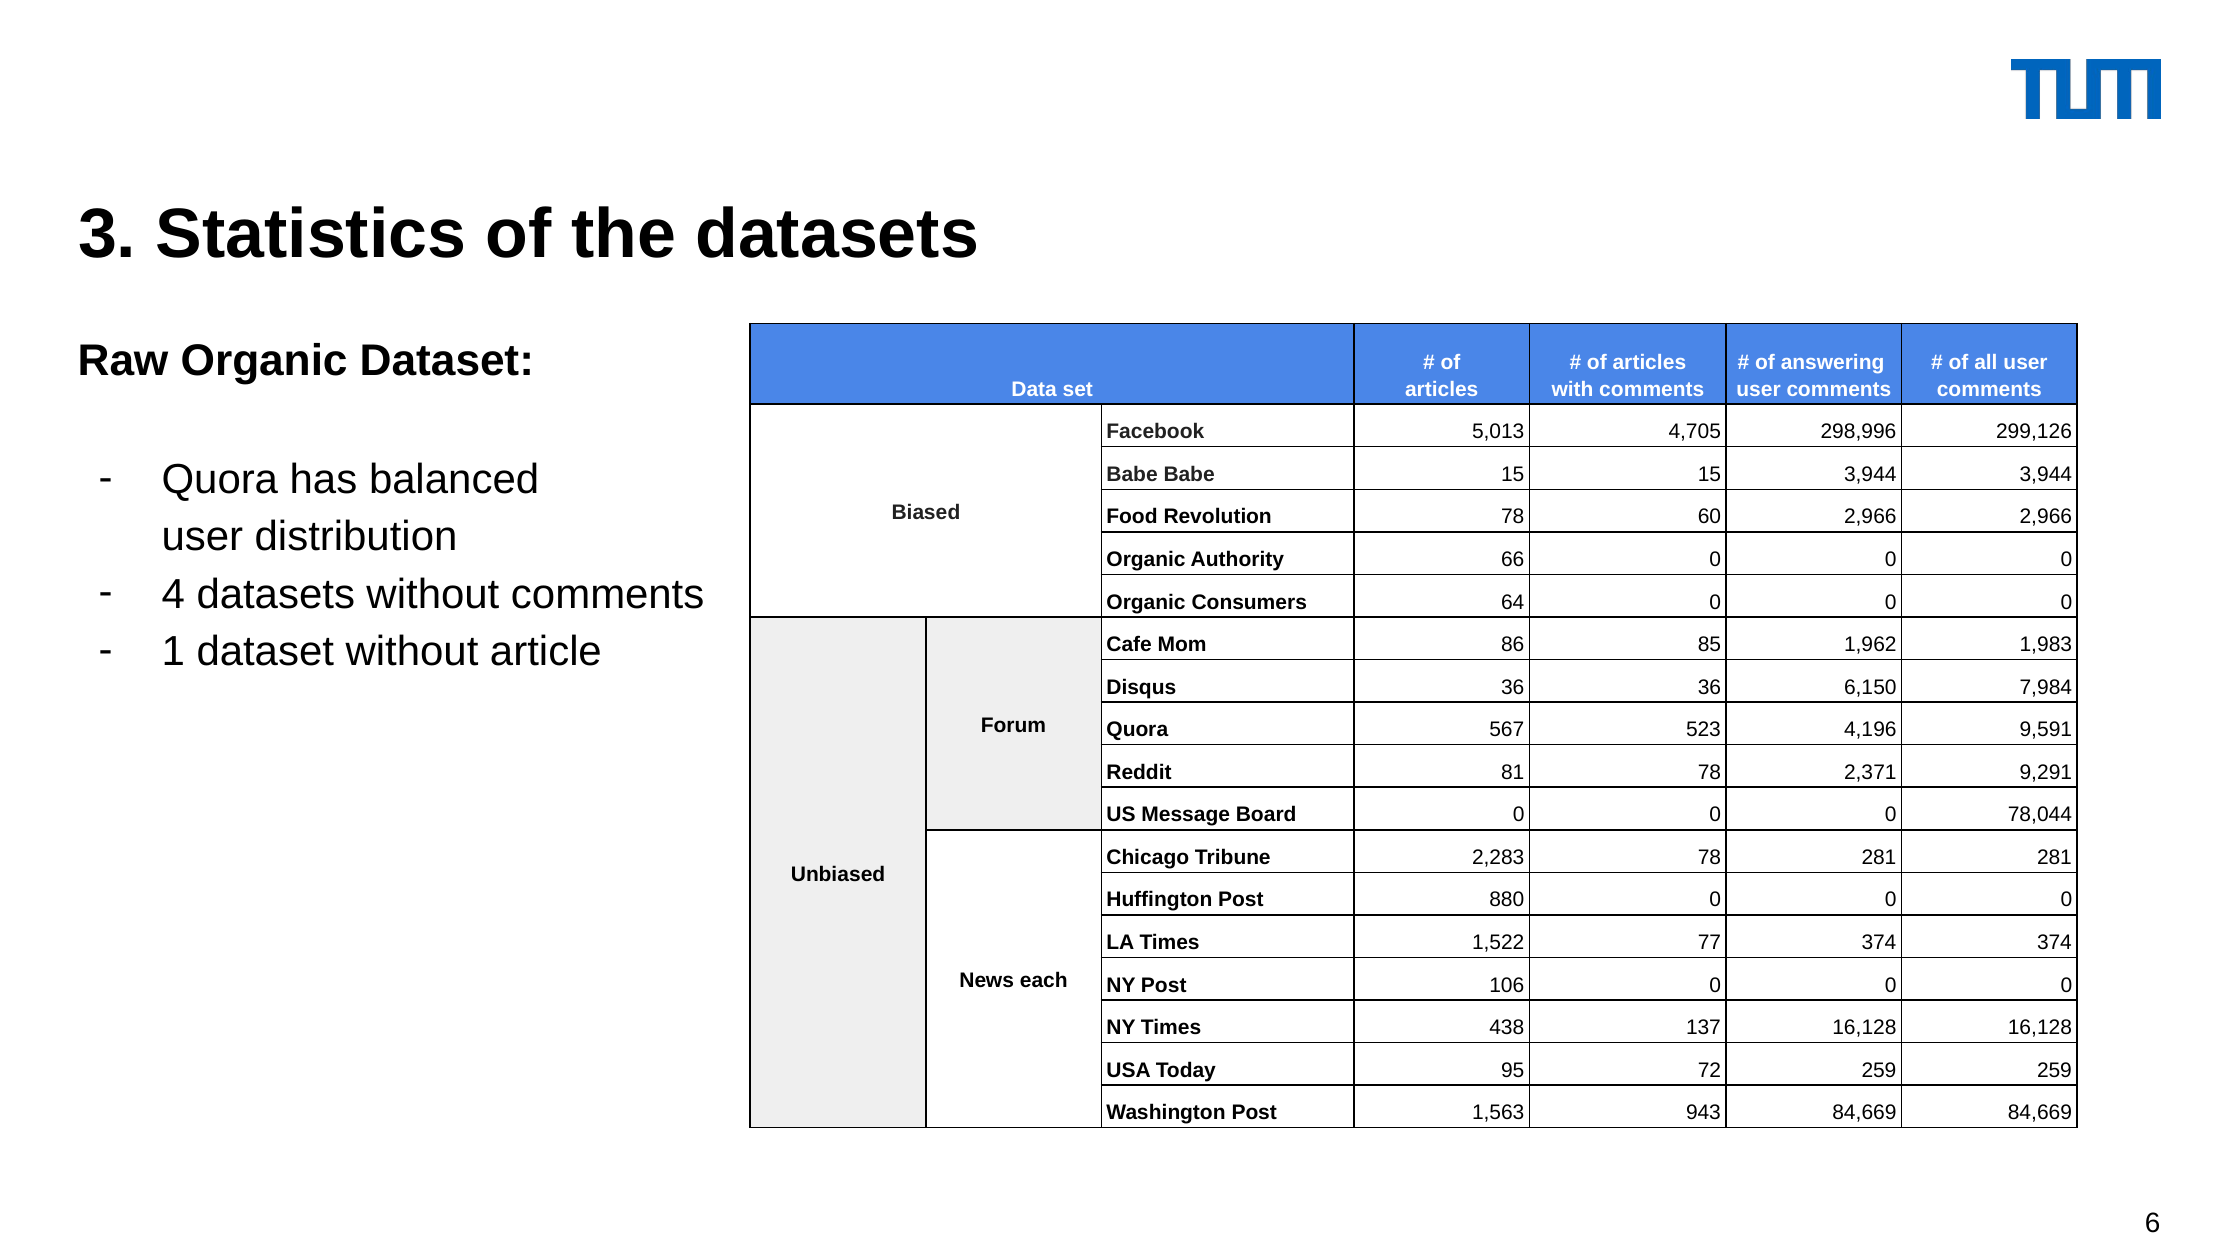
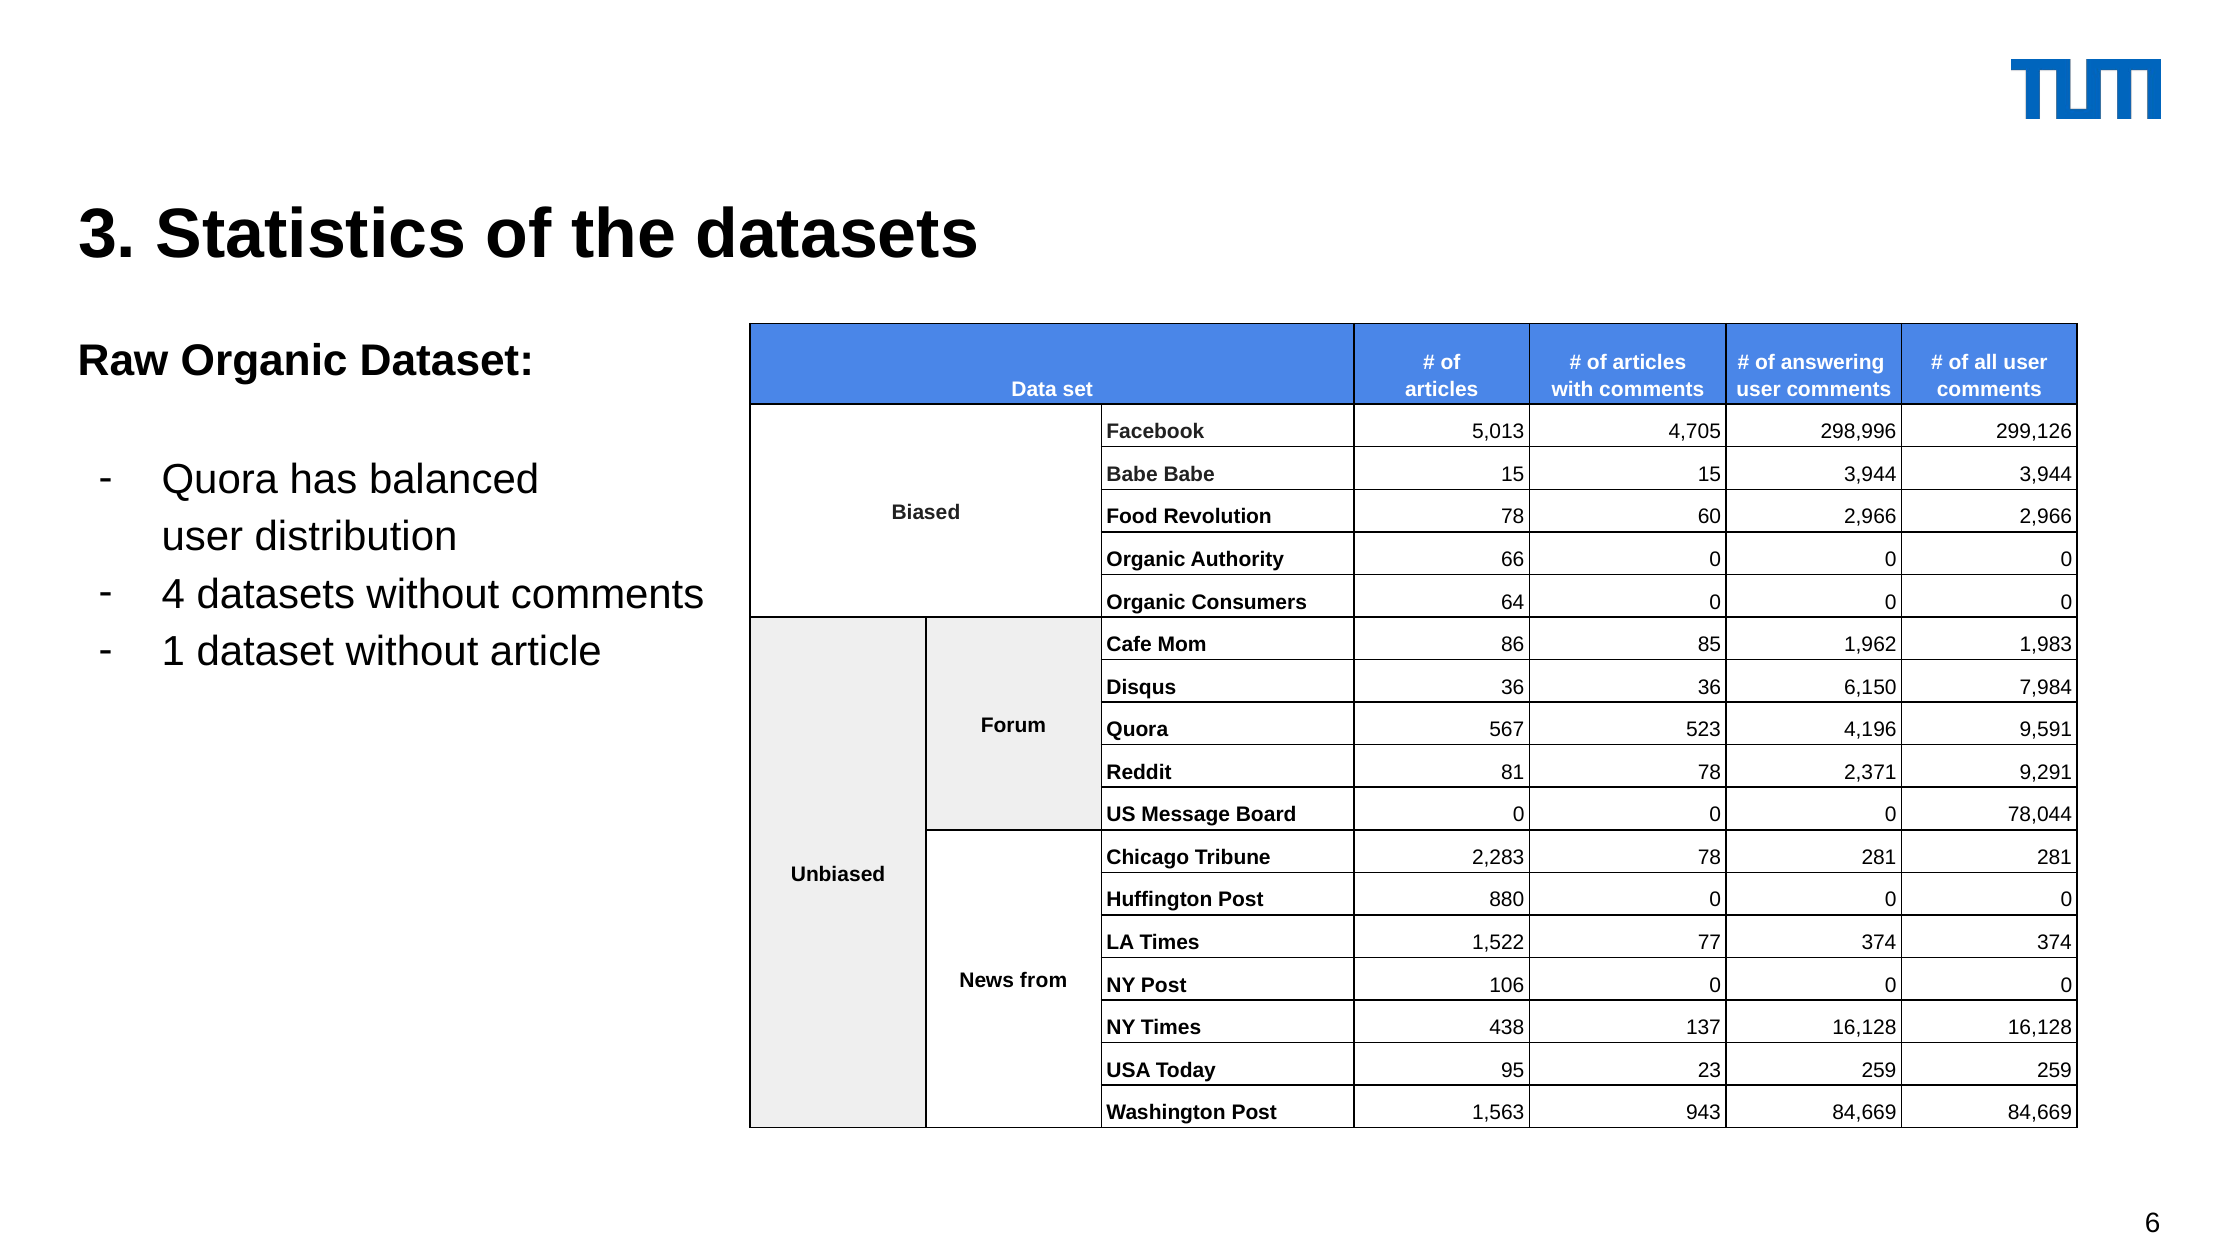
each: each -> from
72: 72 -> 23
